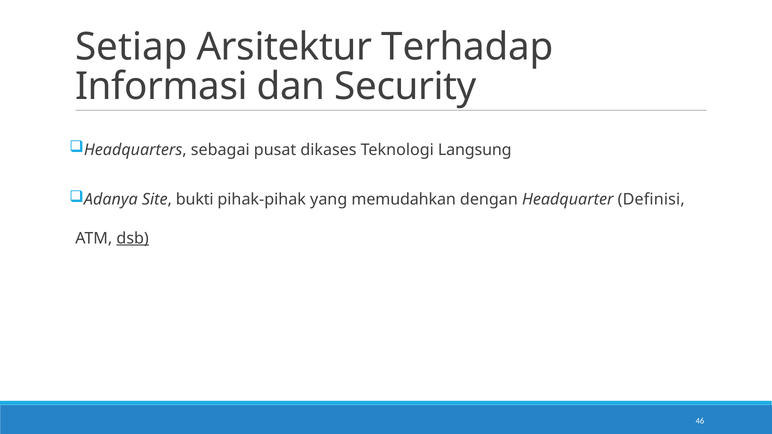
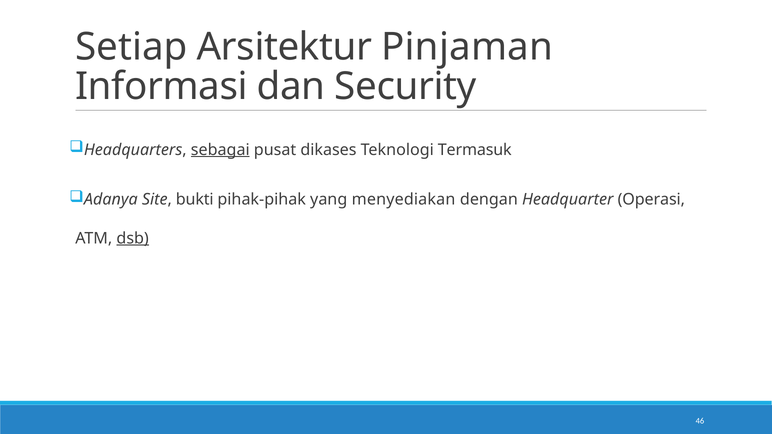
Terhadap: Terhadap -> Pinjaman
sebagai underline: none -> present
Langsung: Langsung -> Termasuk
memudahkan: memudahkan -> menyediakan
Definisi: Definisi -> Operasi
